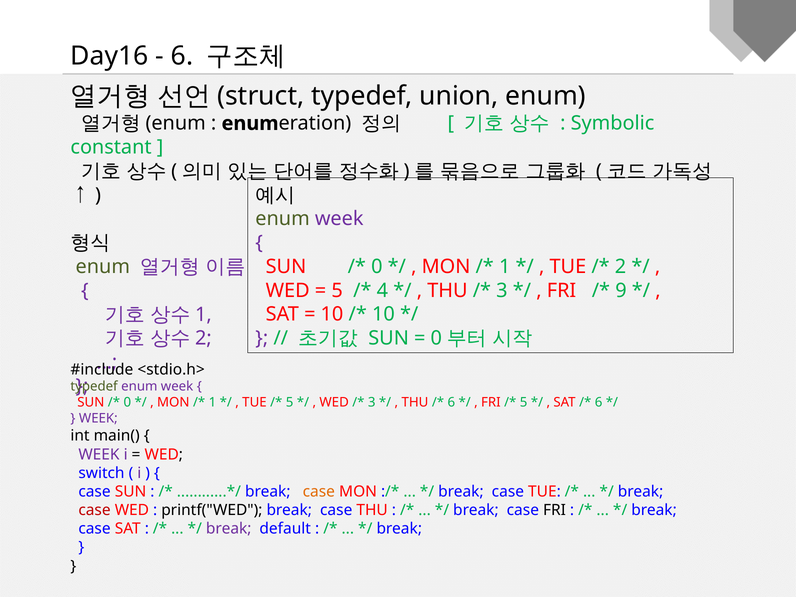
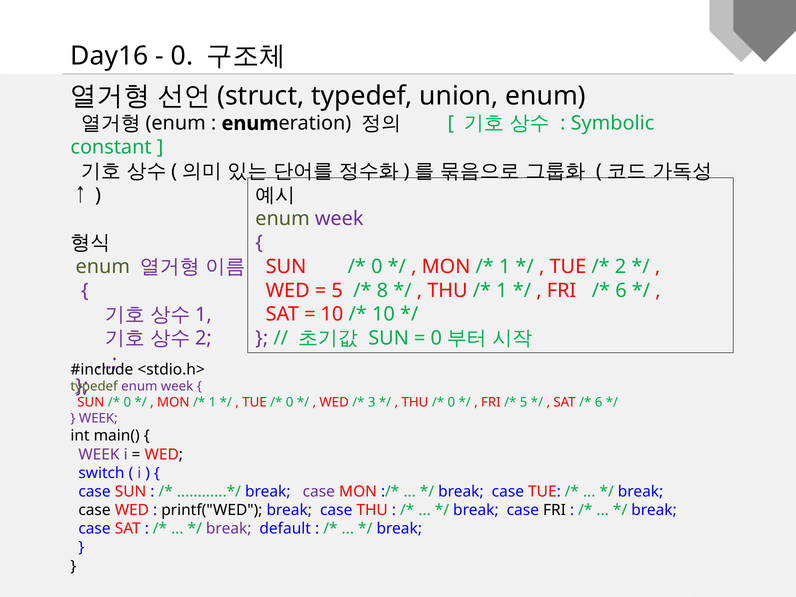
6 at (182, 56): 6 -> 0
4: 4 -> 8
3 at (502, 291): 3 -> 1
9 at (621, 291): 9 -> 6
5 at (290, 403): 5 -> 0
6 at (451, 403): 6 -> 0
case at (319, 492) colour: orange -> purple
case at (95, 510) colour: red -> black
